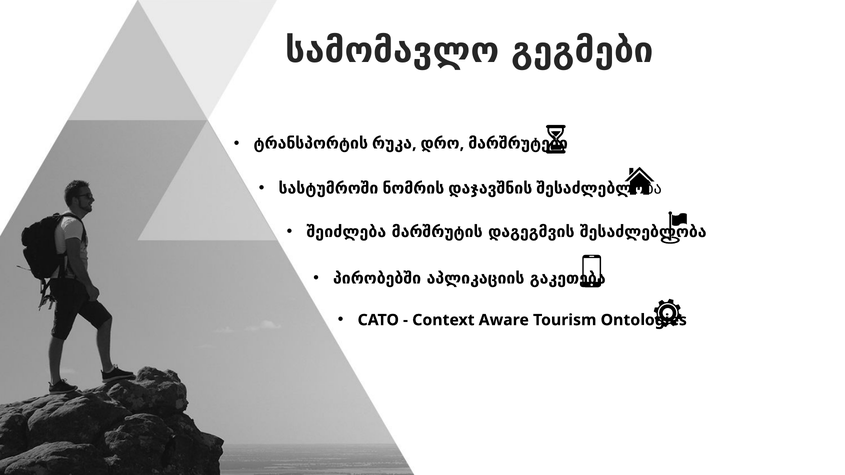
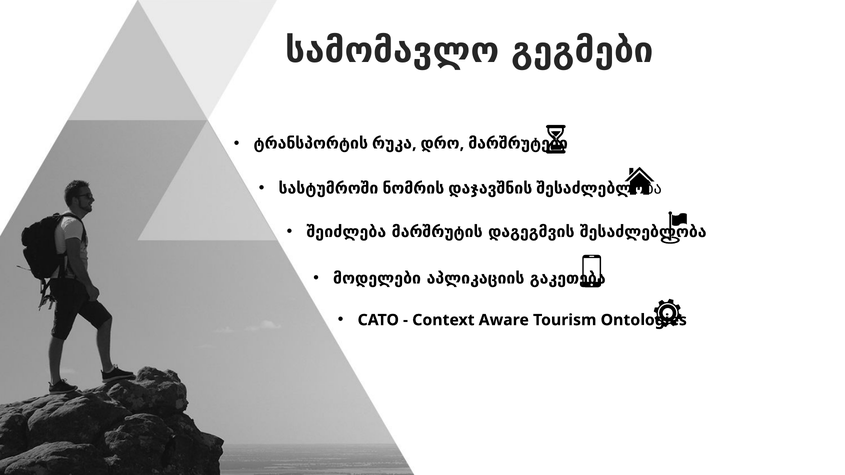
პირობებში: პირობებში -> მოდელები
